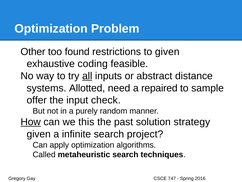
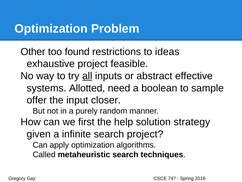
to given: given -> ideas
exhaustive coding: coding -> project
distance: distance -> effective
repaired: repaired -> boolean
check: check -> closer
How underline: present -> none
this: this -> first
past: past -> help
